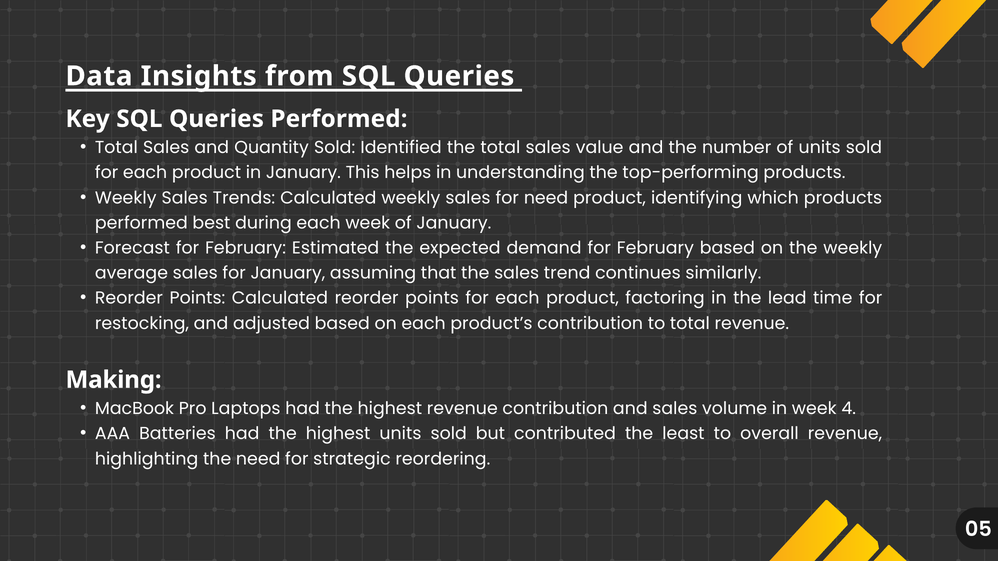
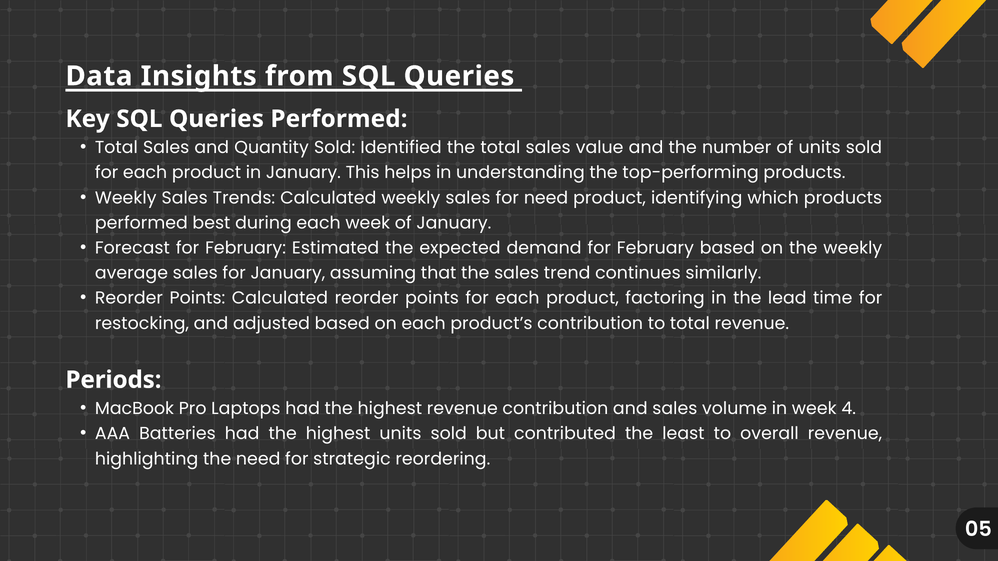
Making: Making -> Periods
